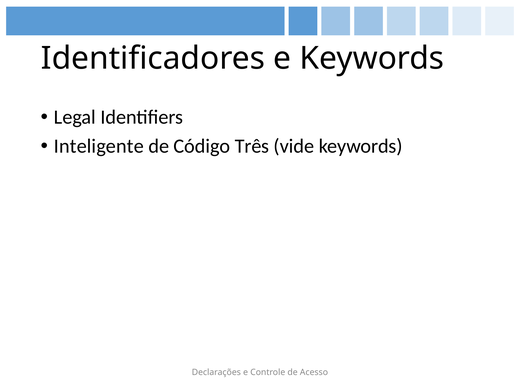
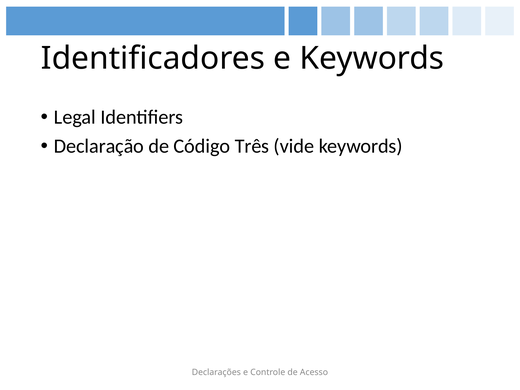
Inteligente: Inteligente -> Declaração
